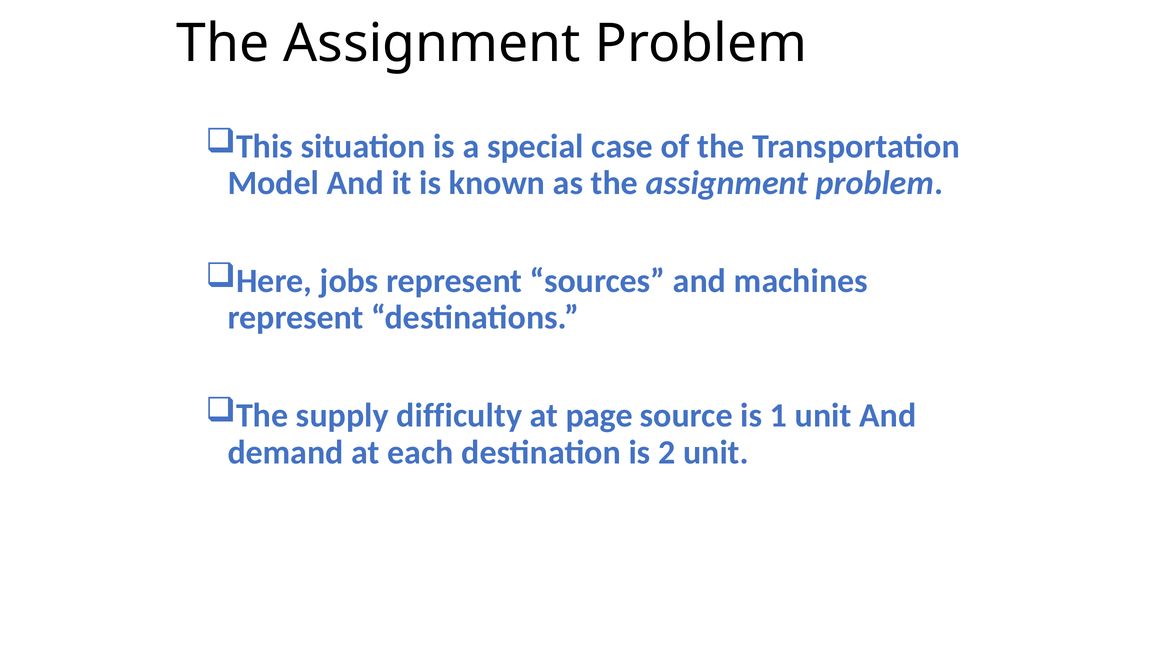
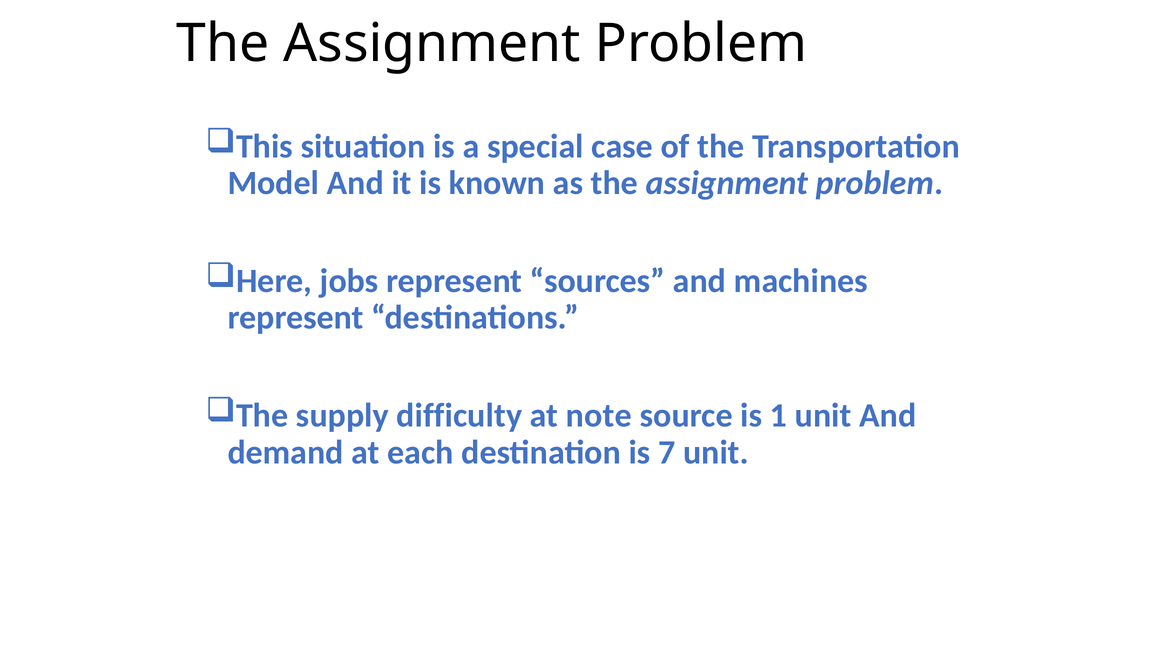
page: page -> note
2: 2 -> 7
